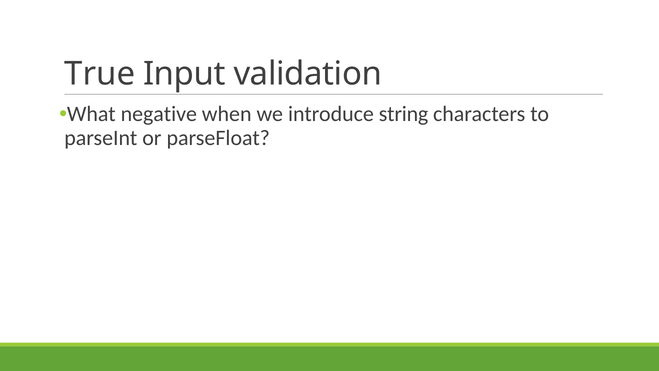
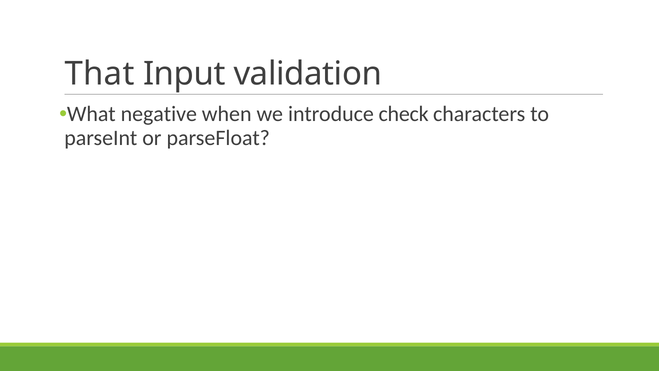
True: True -> That
string: string -> check
